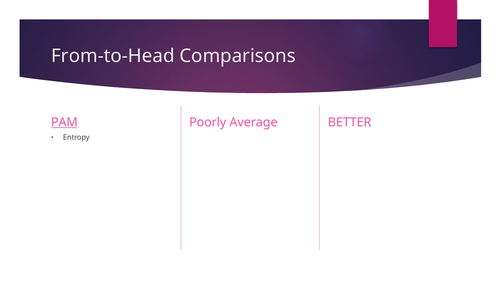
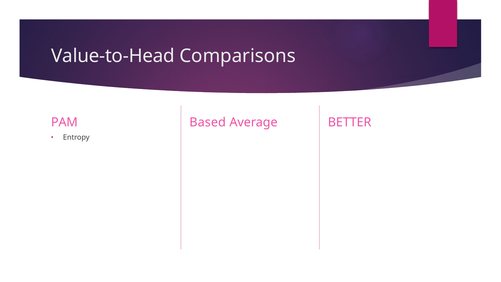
From-to-Head: From-to-Head -> Value-to-Head
PAM underline: present -> none
Poorly: Poorly -> Based
